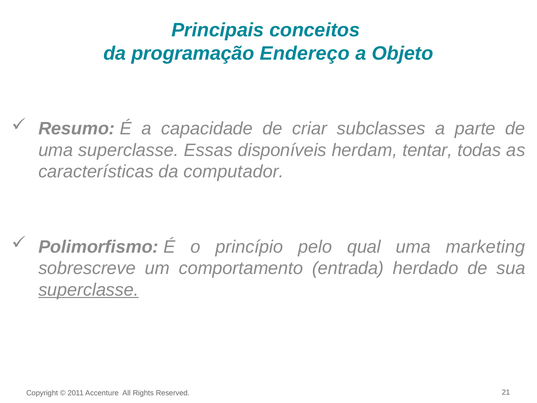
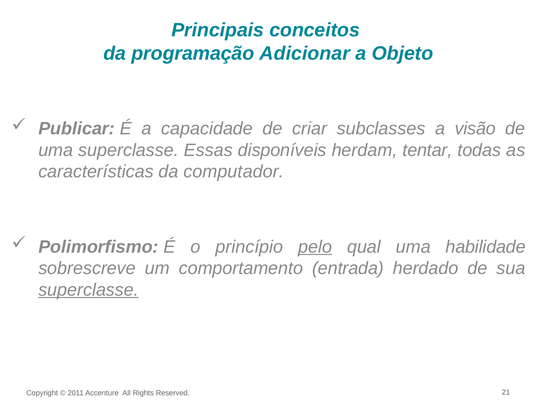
Endereço: Endereço -> Adicionar
Resumo: Resumo -> Publicar
parte: parte -> visão
pelo underline: none -> present
marketing: marketing -> habilidade
